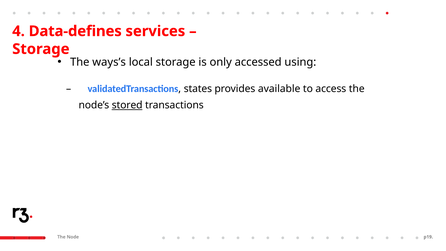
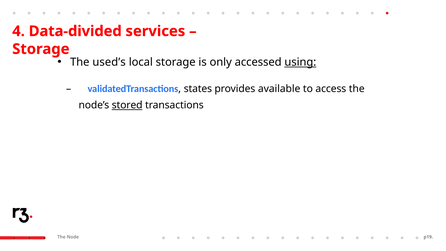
Data-defines: Data-defines -> Data-divided
ways’s: ways’s -> used’s
using underline: none -> present
